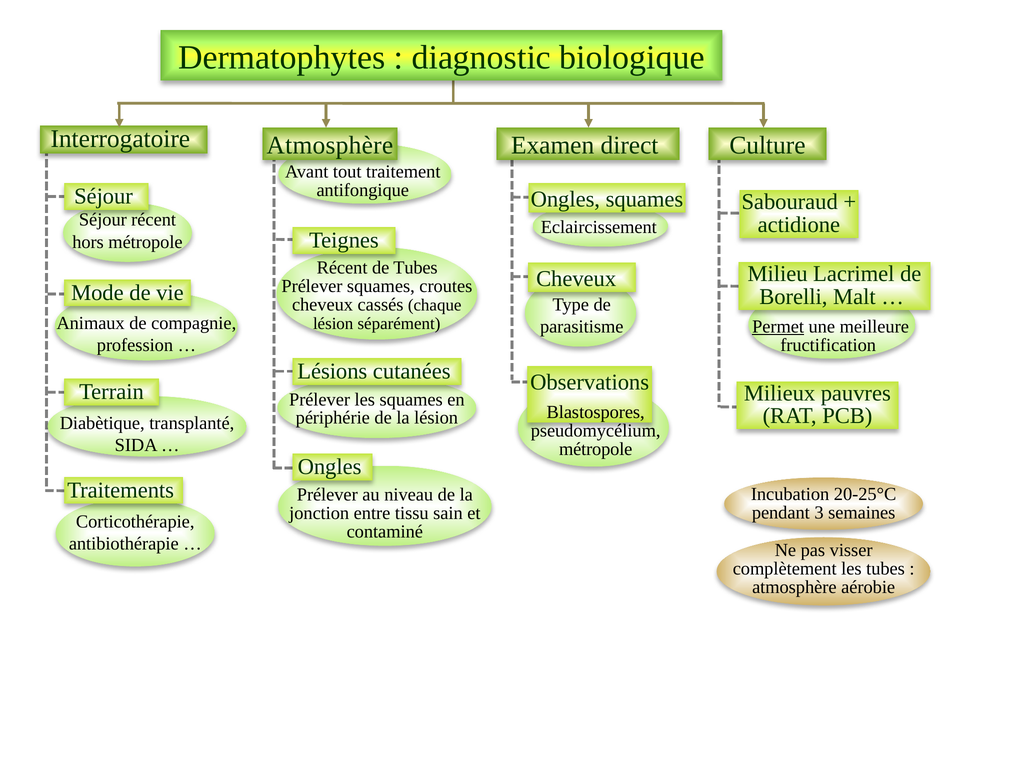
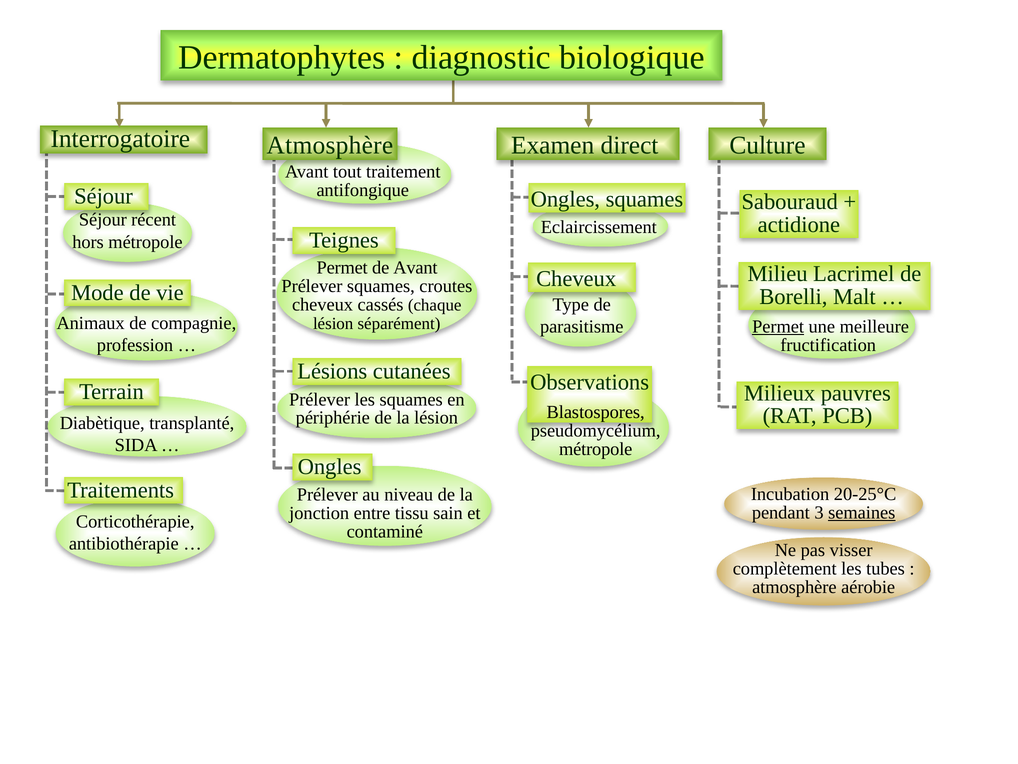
Récent at (342, 268): Récent -> Permet
de Tubes: Tubes -> Avant
semaines underline: none -> present
